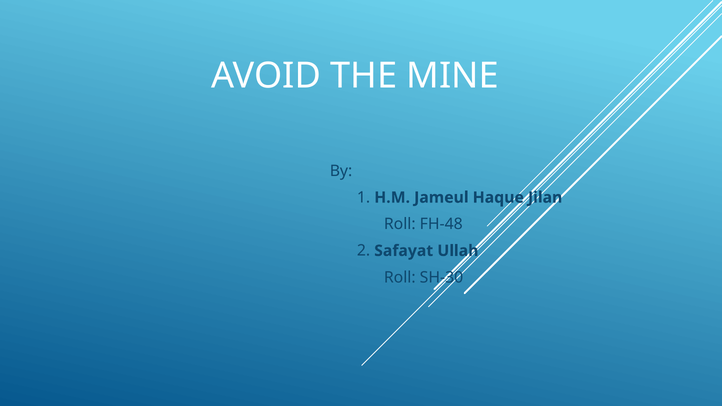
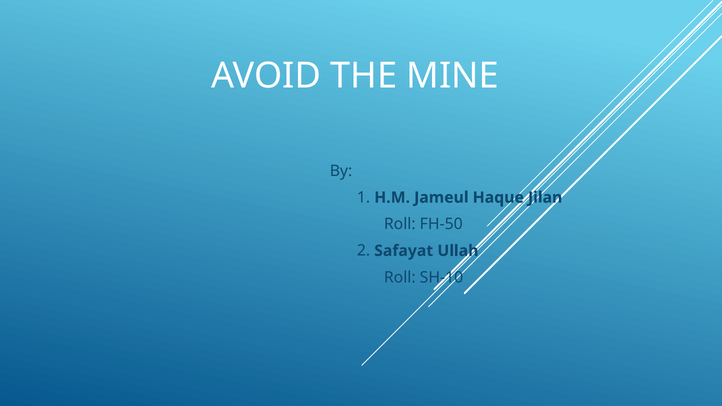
FH-48: FH-48 -> FH-50
SH-30: SH-30 -> SH-10
